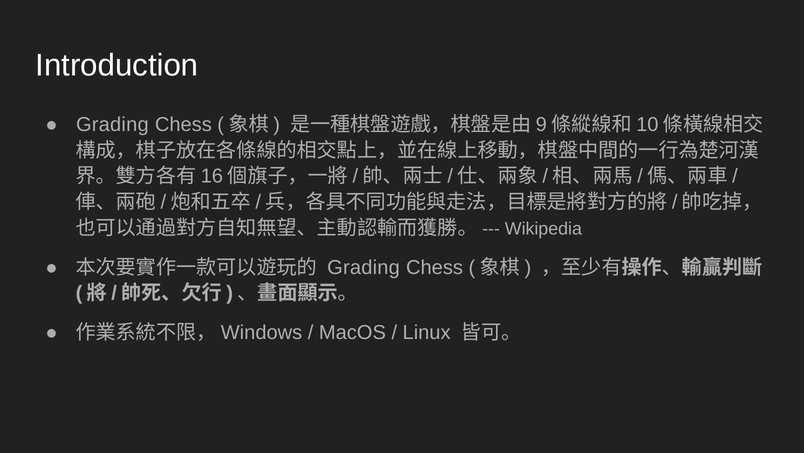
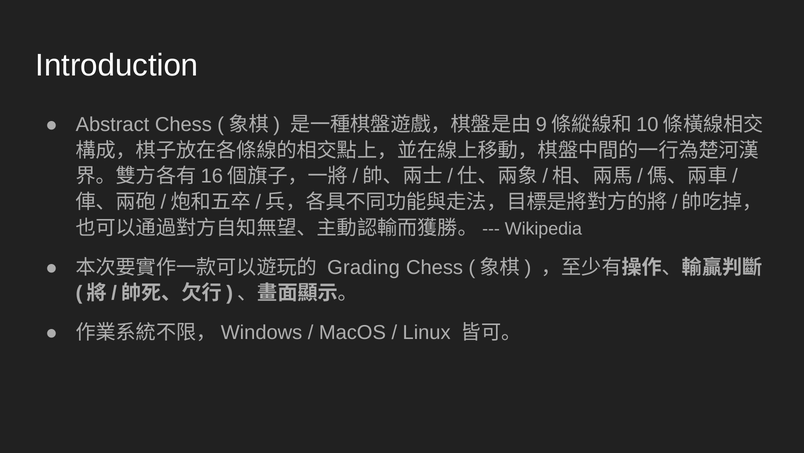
Grading at (112, 124): Grading -> Abstract
